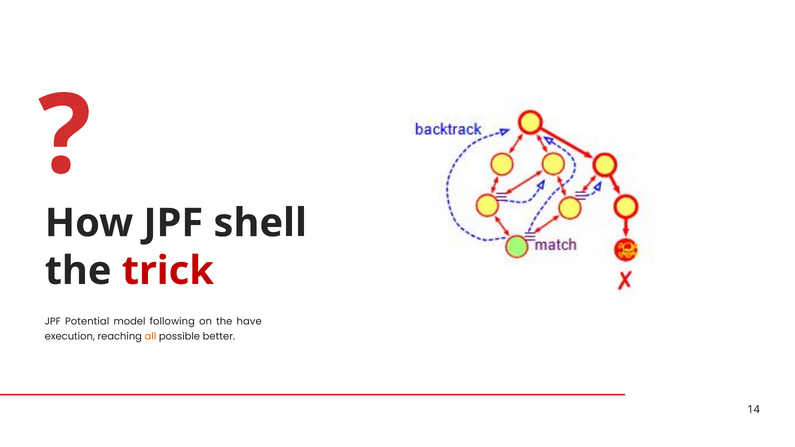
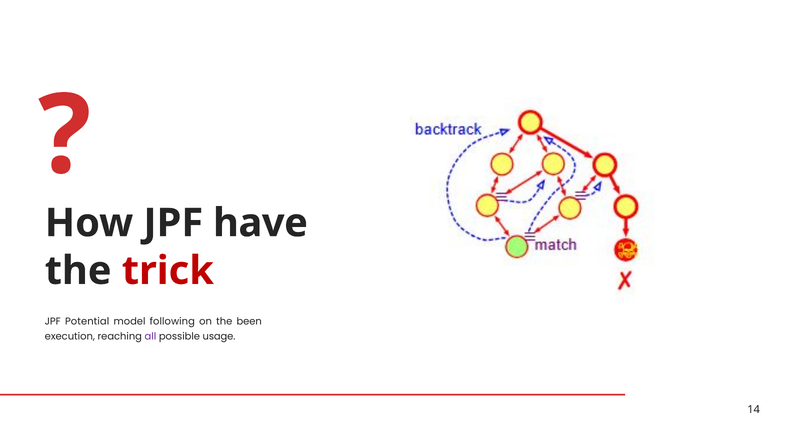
shell: shell -> have
have: have -> been
all colour: orange -> purple
better: better -> usage
